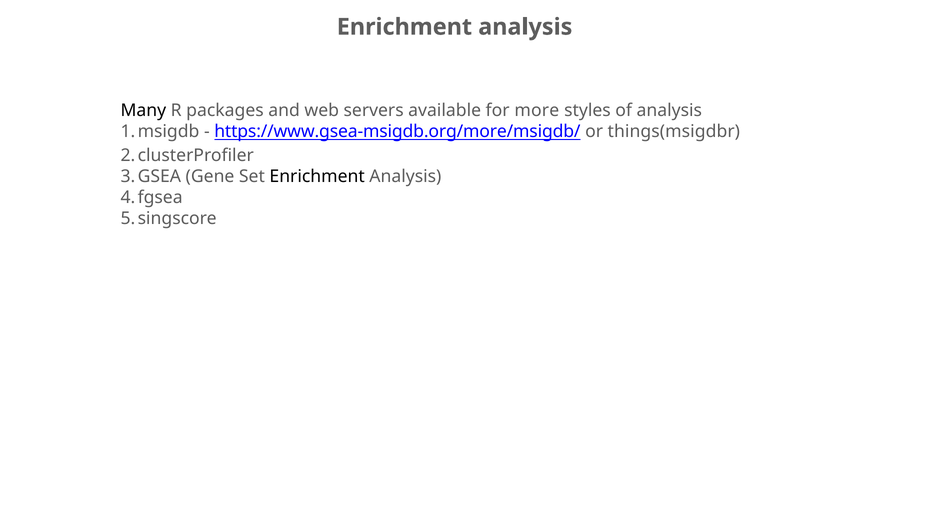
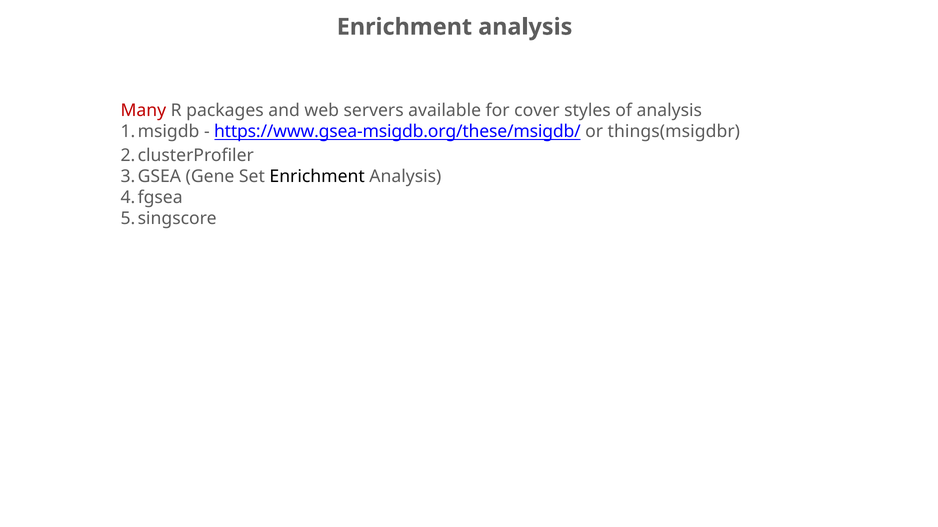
Many colour: black -> red
more: more -> cover
https://www.gsea-msigdb.org/more/msigdb/: https://www.gsea-msigdb.org/more/msigdb/ -> https://www.gsea-msigdb.org/these/msigdb/
